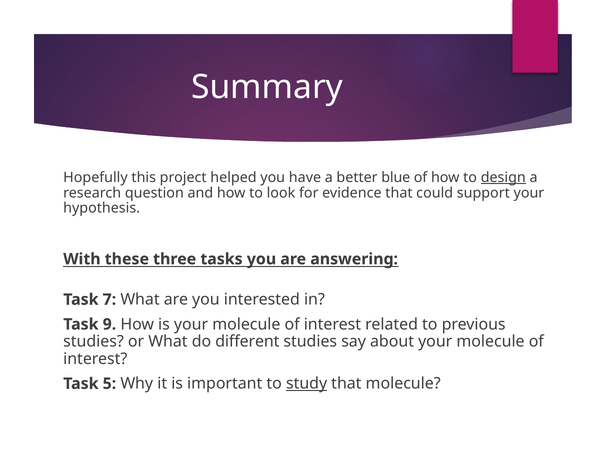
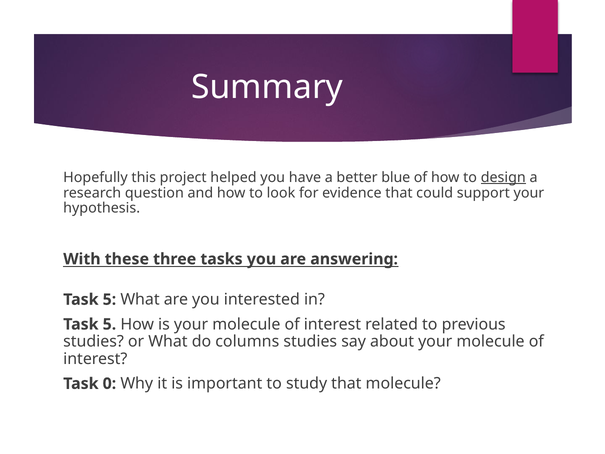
7 at (109, 299): 7 -> 5
9 at (109, 324): 9 -> 5
different: different -> columns
5: 5 -> 0
study underline: present -> none
